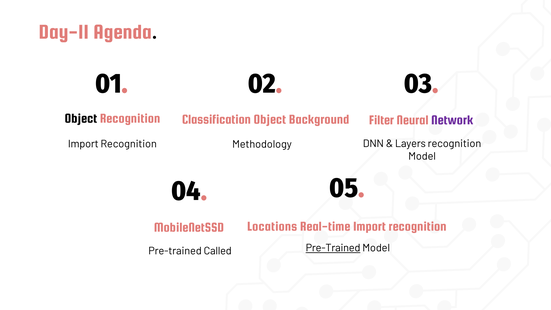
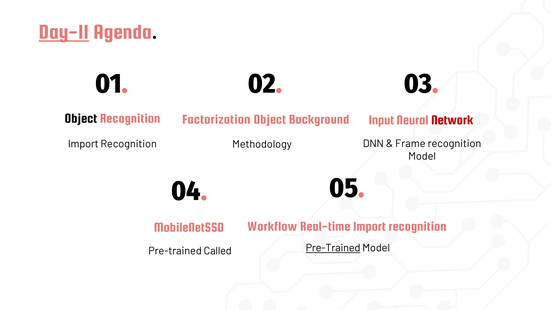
Day-11 underline: none -> present
Classification: Classification -> Factorization
Filter: Filter -> Input
Network colour: purple -> red
Layers: Layers -> Frame
Locations: Locations -> Workflow
